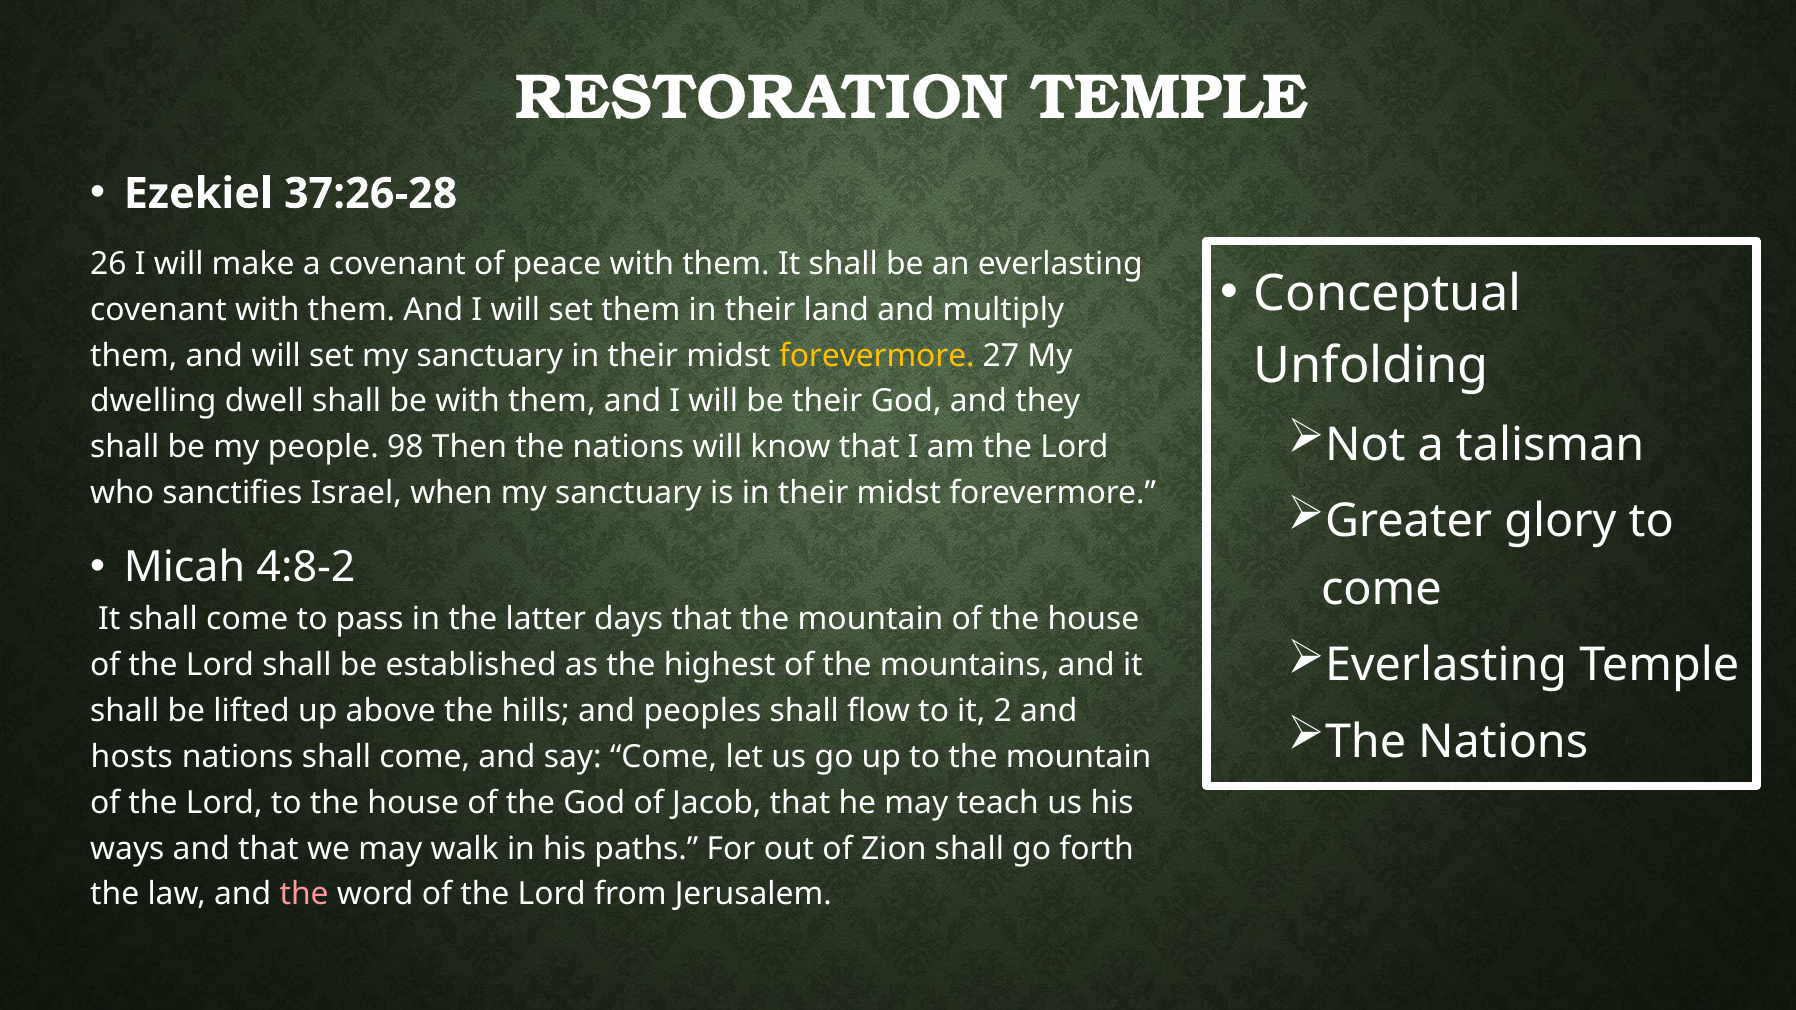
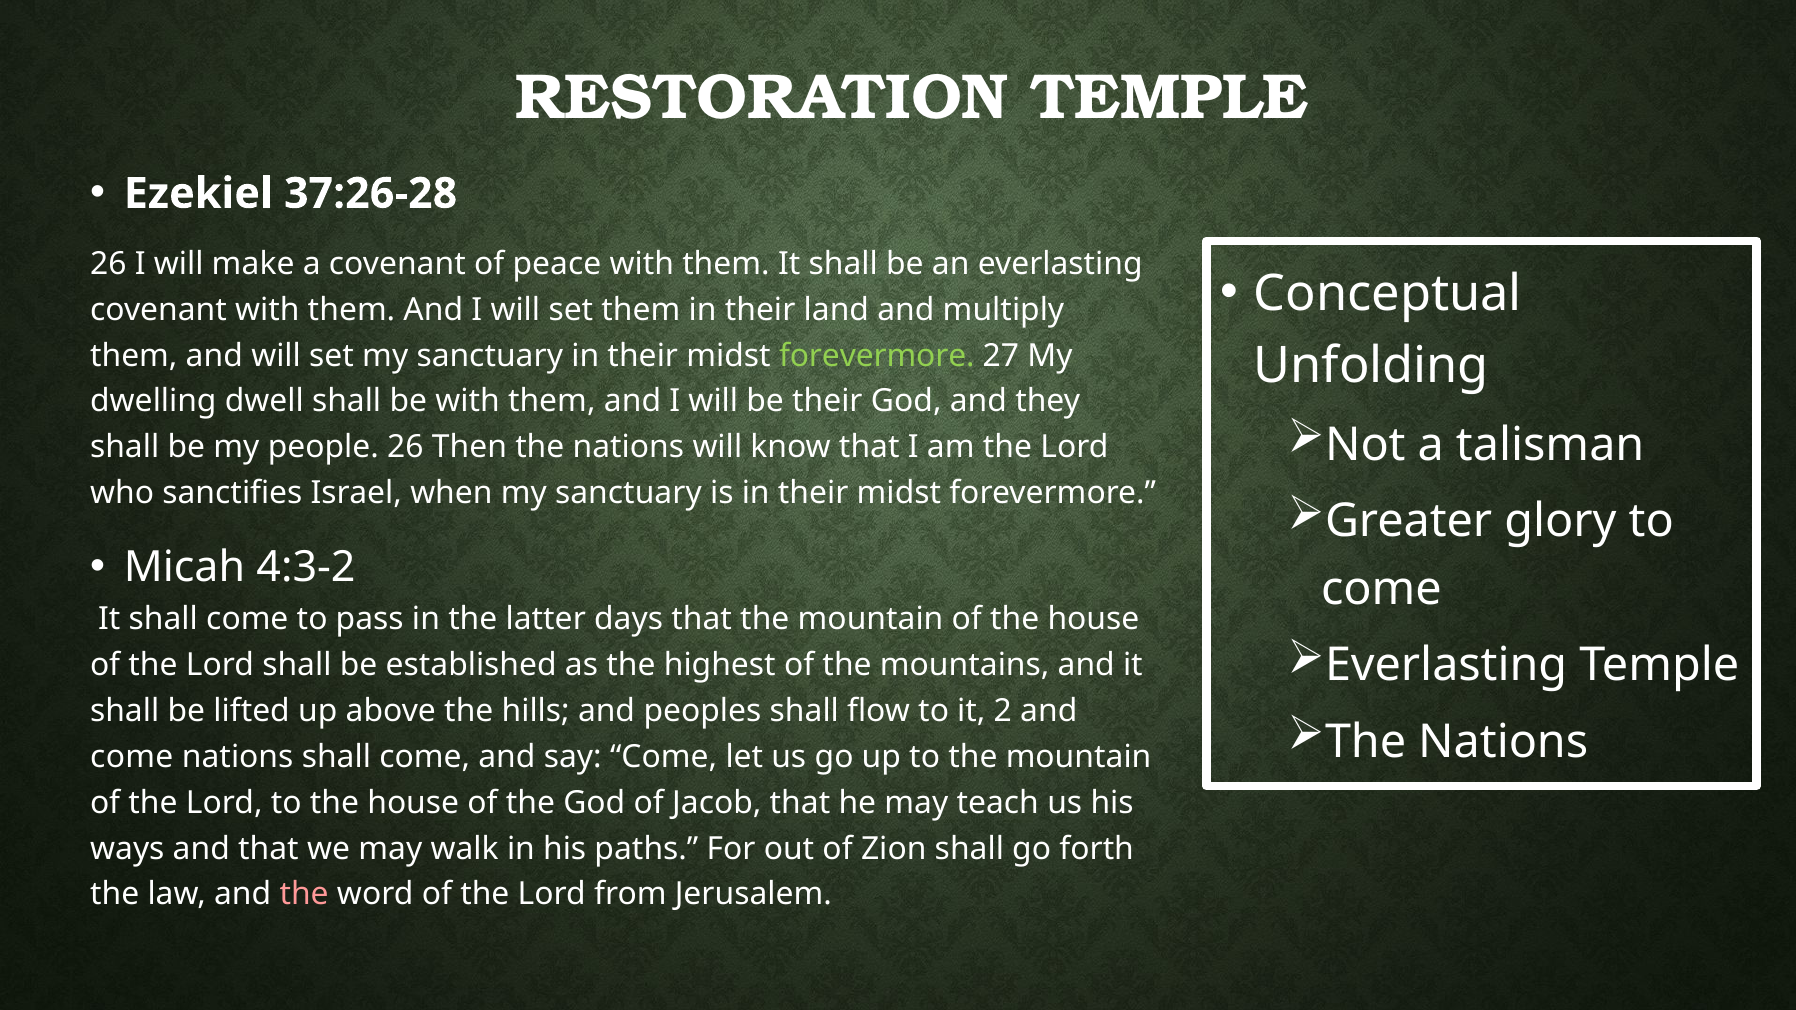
forevermore at (877, 356) colour: yellow -> light green
people 98: 98 -> 26
4:8-2: 4:8-2 -> 4:3-2
hosts at (132, 757): hosts -> come
